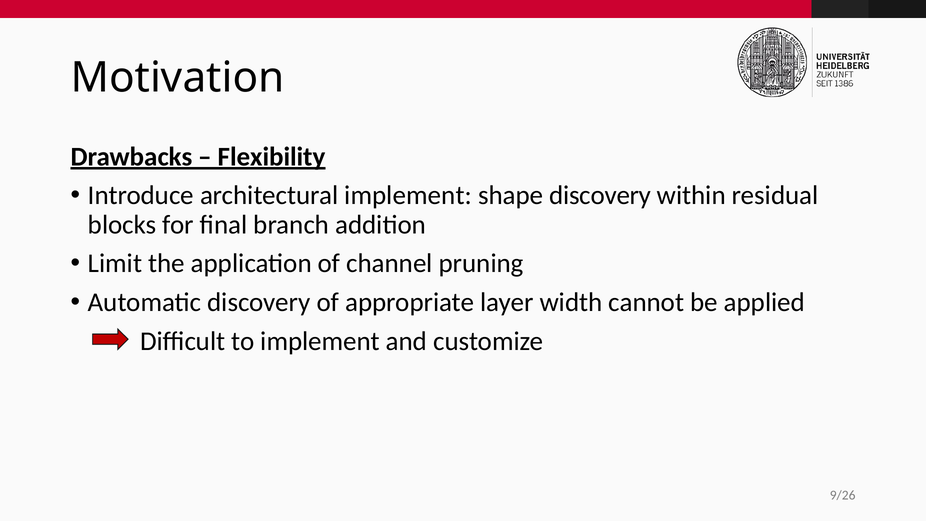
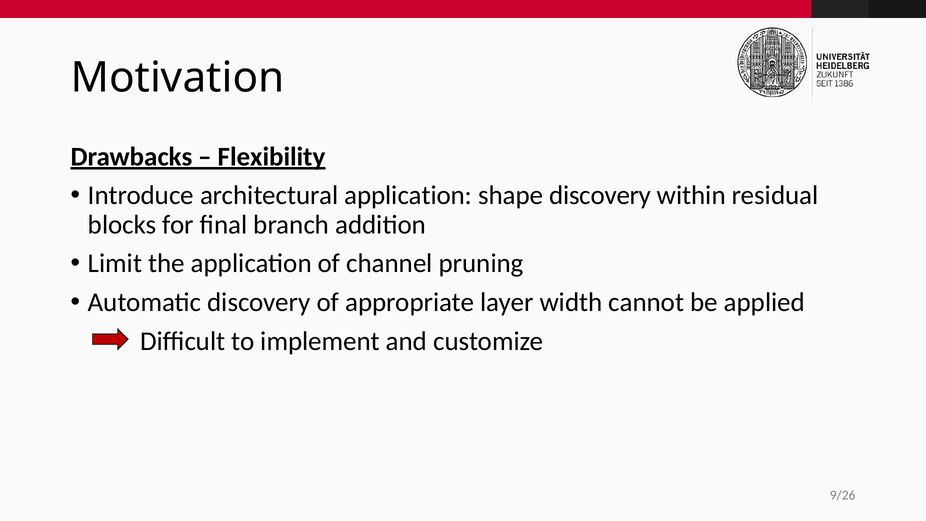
architectural implement: implement -> application
